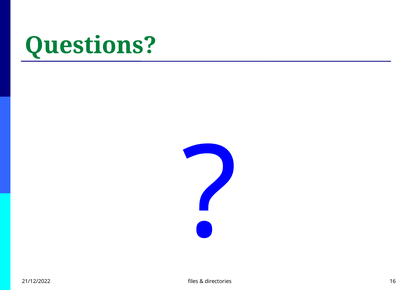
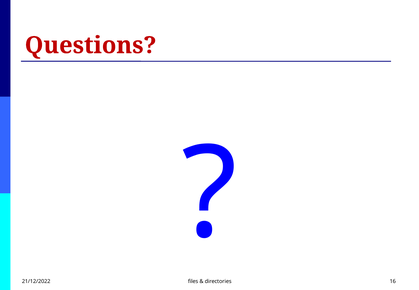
Questions colour: green -> red
